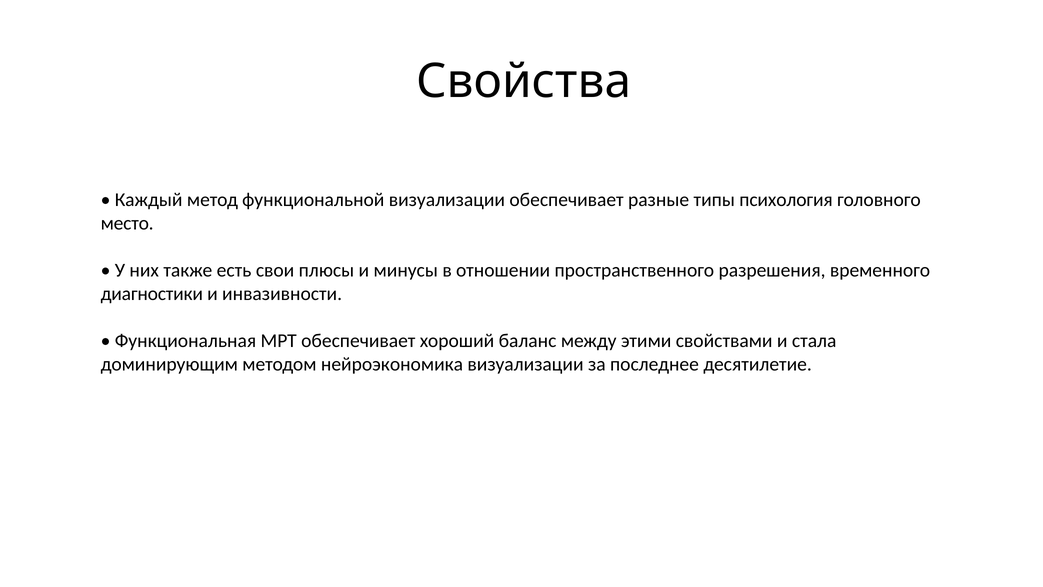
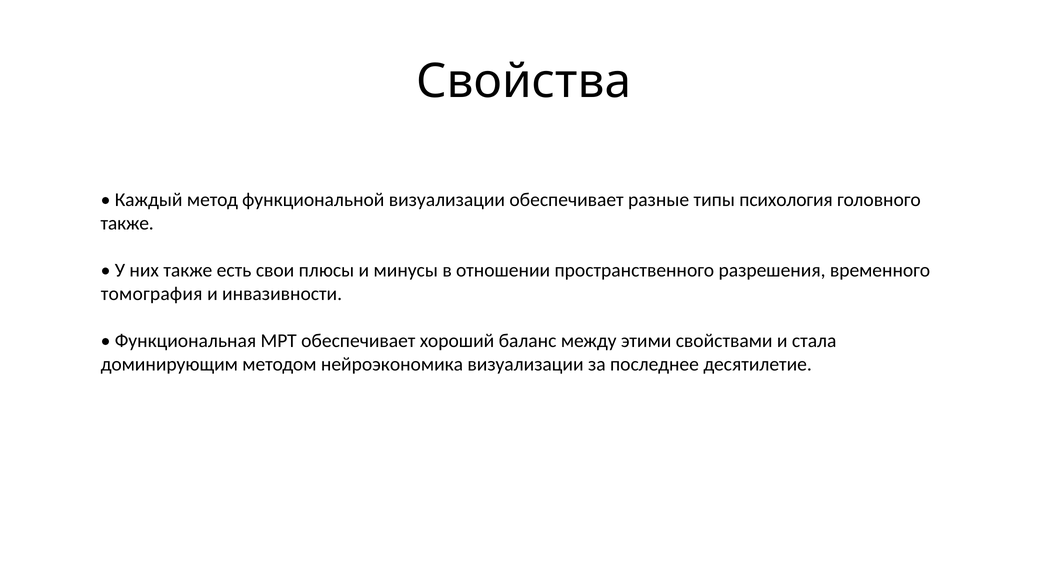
место at (127, 223): место -> также
диагностики: диагностики -> томография
